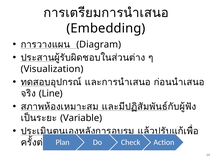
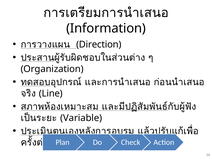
Embedding: Embedding -> Information
Diagram: Diagram -> Direction
Visualization: Visualization -> Organization
